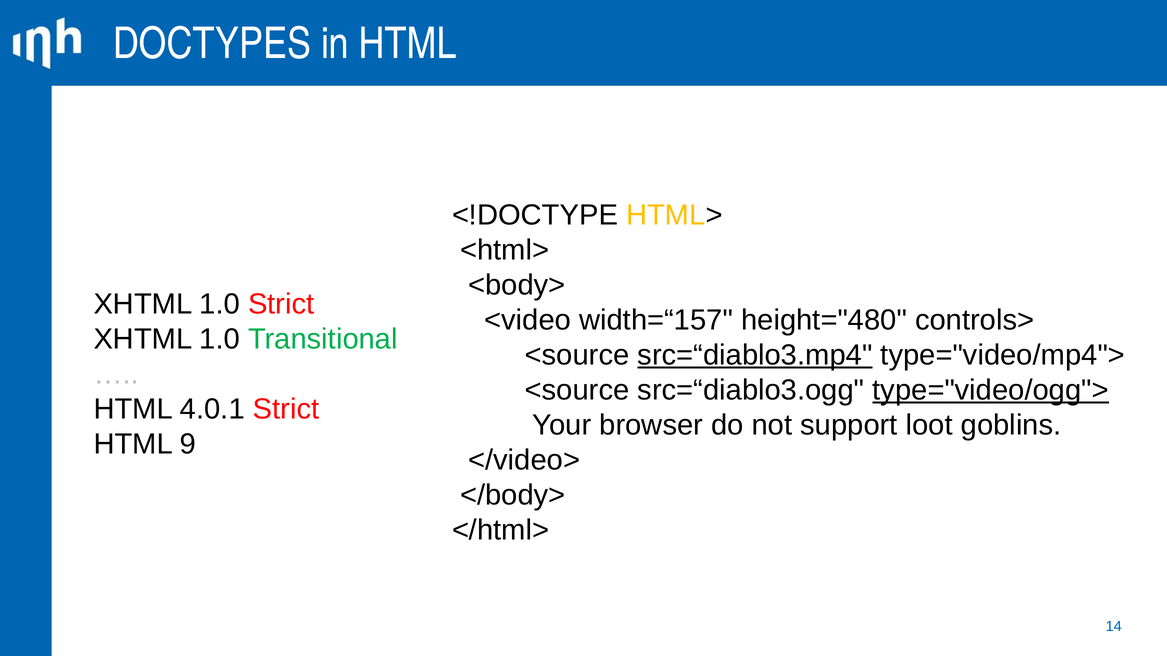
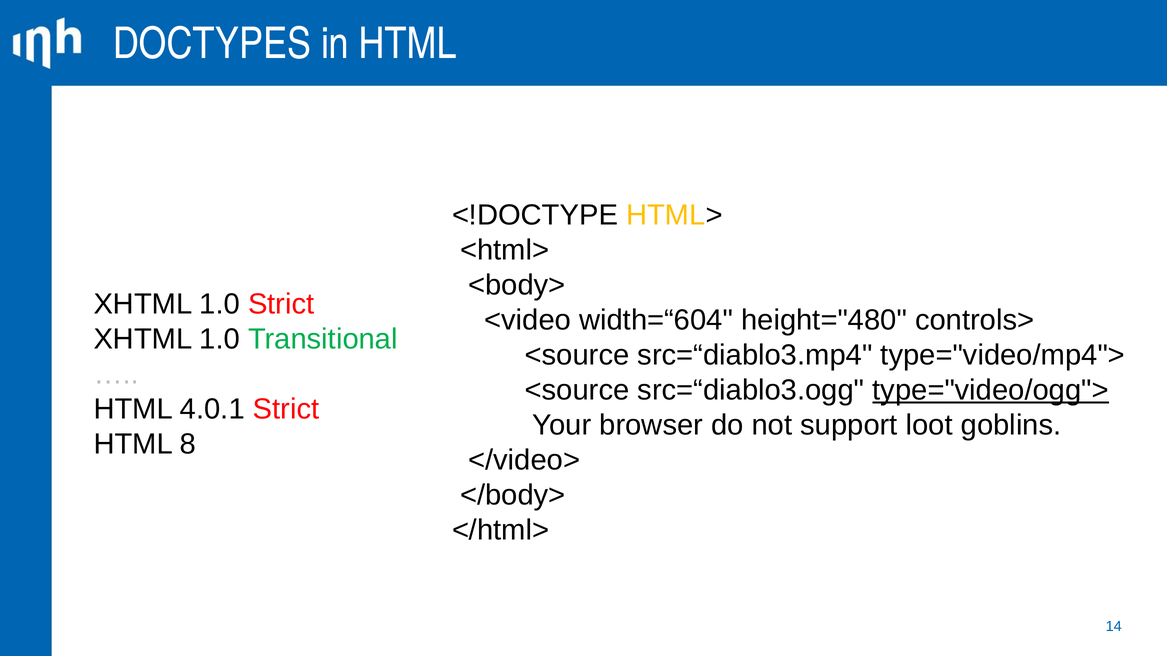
width=“157: width=“157 -> width=“604
src=“diablo3.mp4 underline: present -> none
9: 9 -> 8
